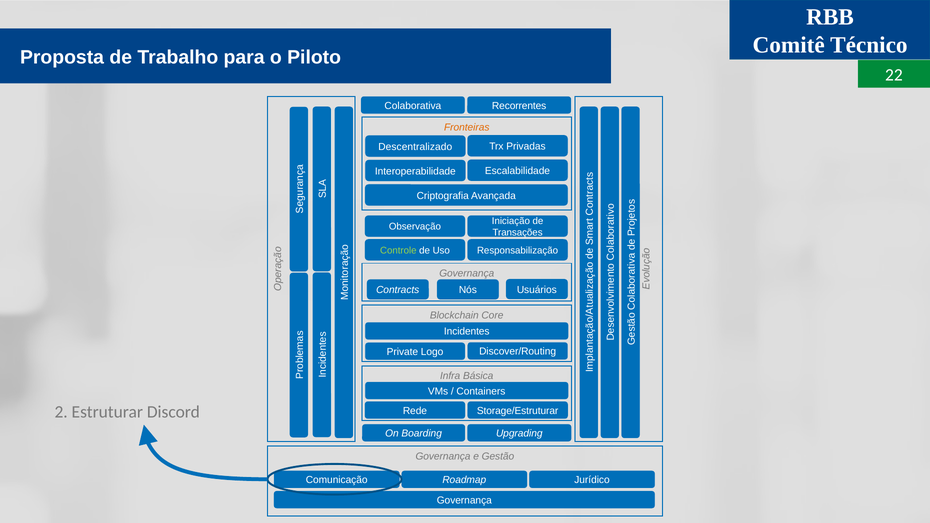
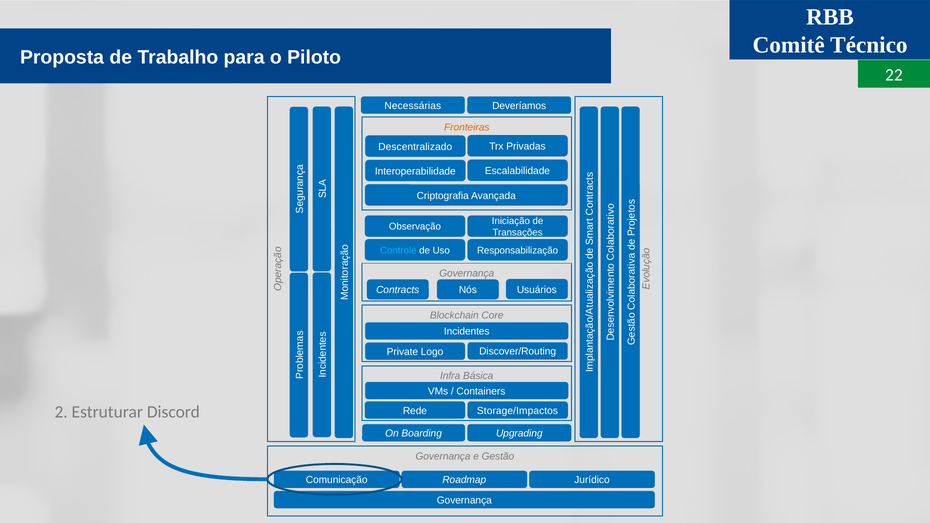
Colaborativa: Colaborativa -> Necessárias
Recorrentes: Recorrentes -> Deveríamos
Controle colour: light green -> light blue
Storage/Estruturar: Storage/Estruturar -> Storage/Impactos
